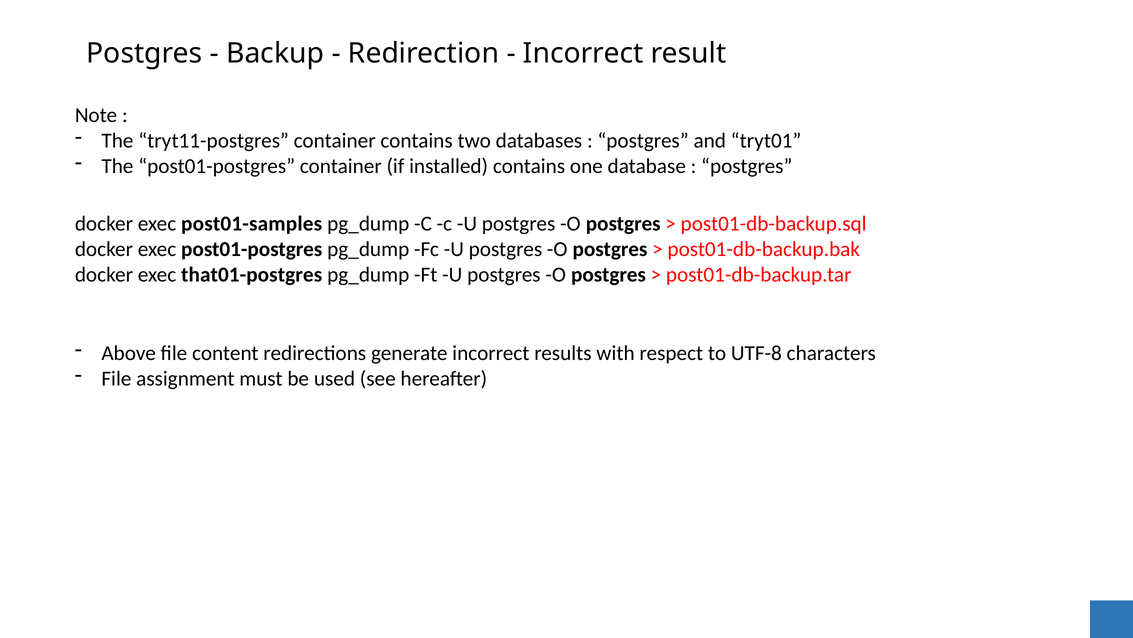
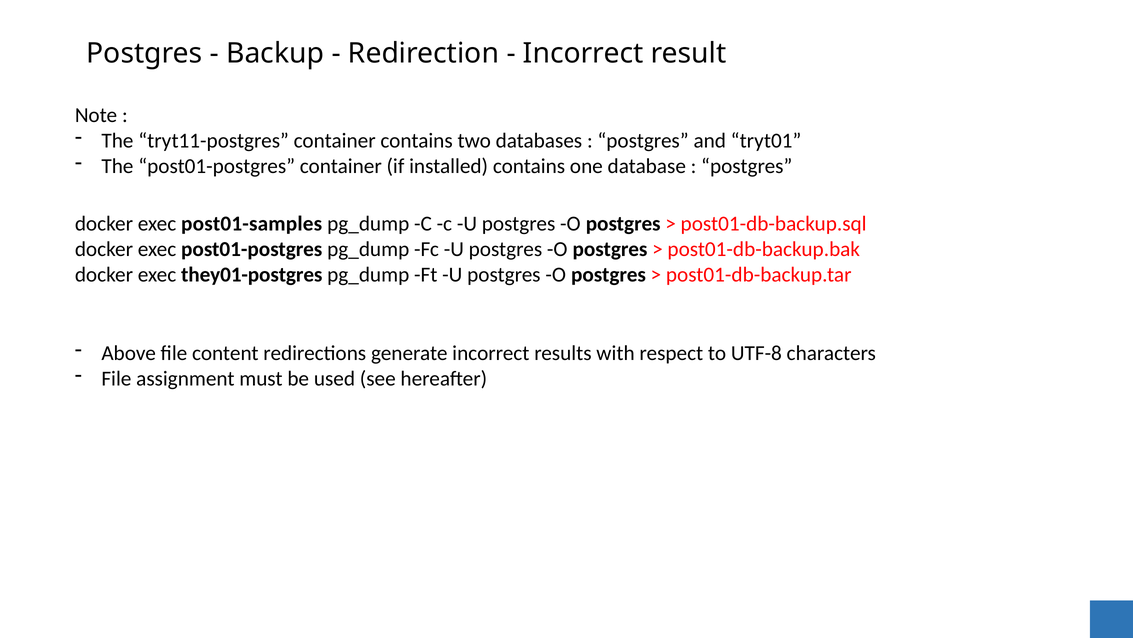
that01-postgres: that01-postgres -> they01-postgres
